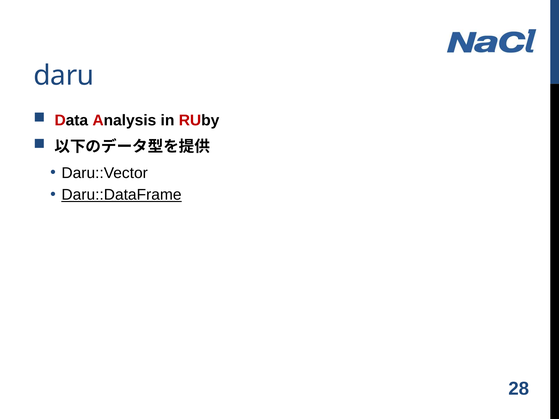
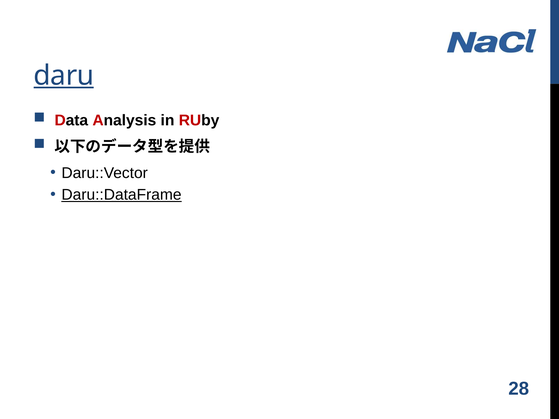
daru underline: none -> present
